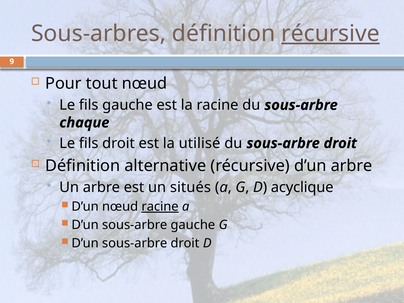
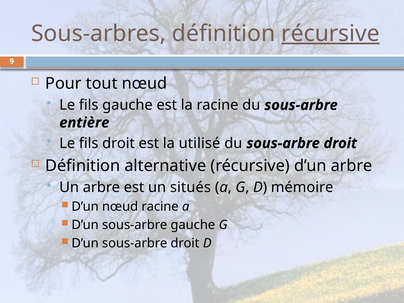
chaque: chaque -> entière
acyclique: acyclique -> mémoire
racine at (160, 207) underline: present -> none
